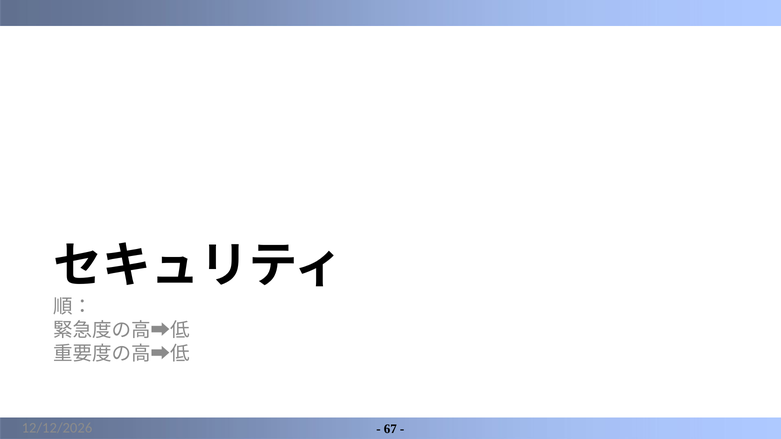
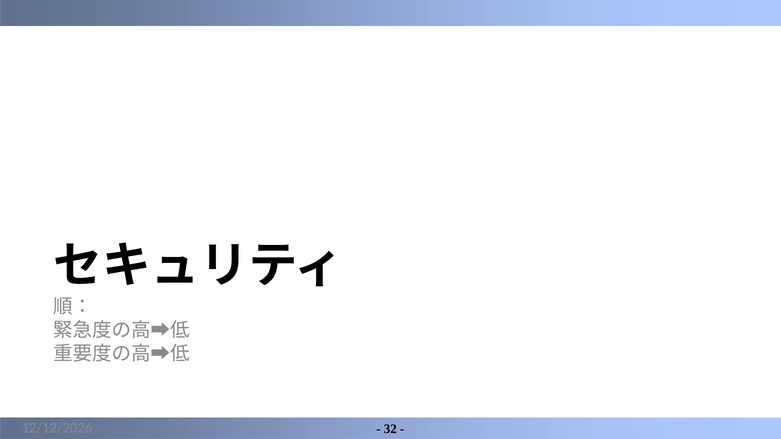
67: 67 -> 32
